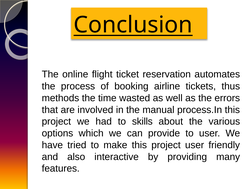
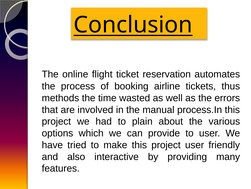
skills: skills -> plain
